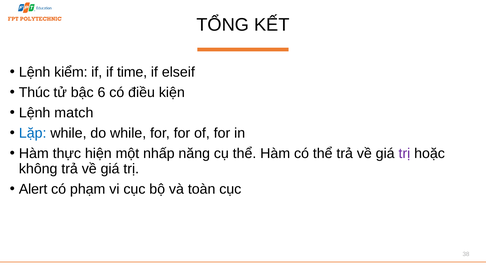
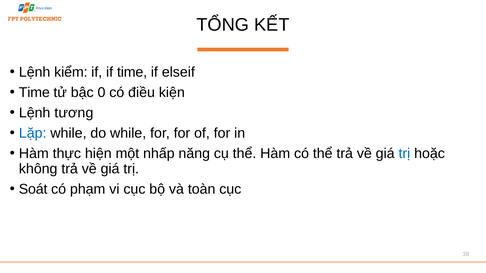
Thúc at (34, 93): Thúc -> Time
6: 6 -> 0
match: match -> tương
trị at (404, 154) colour: purple -> blue
Alert: Alert -> Soát
